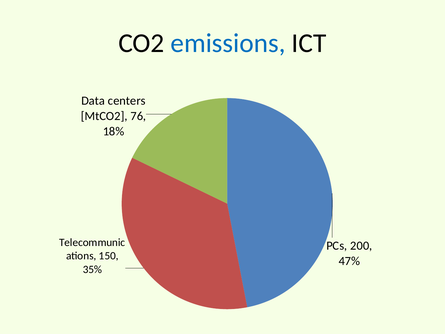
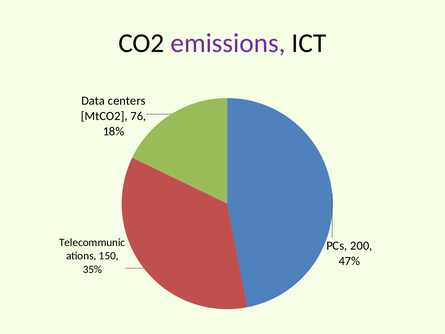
emissions colour: blue -> purple
